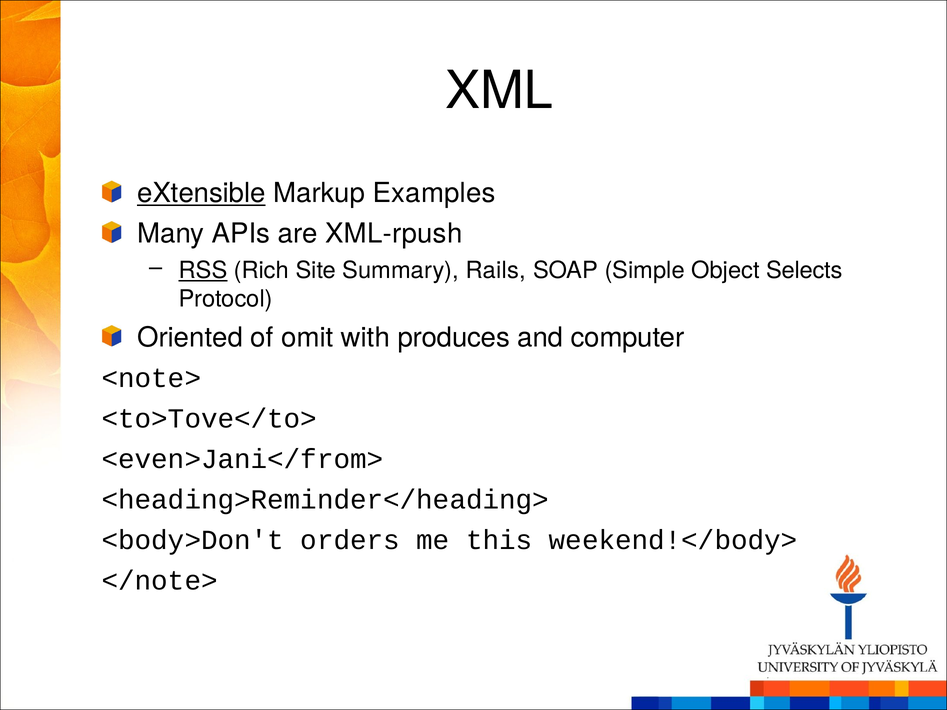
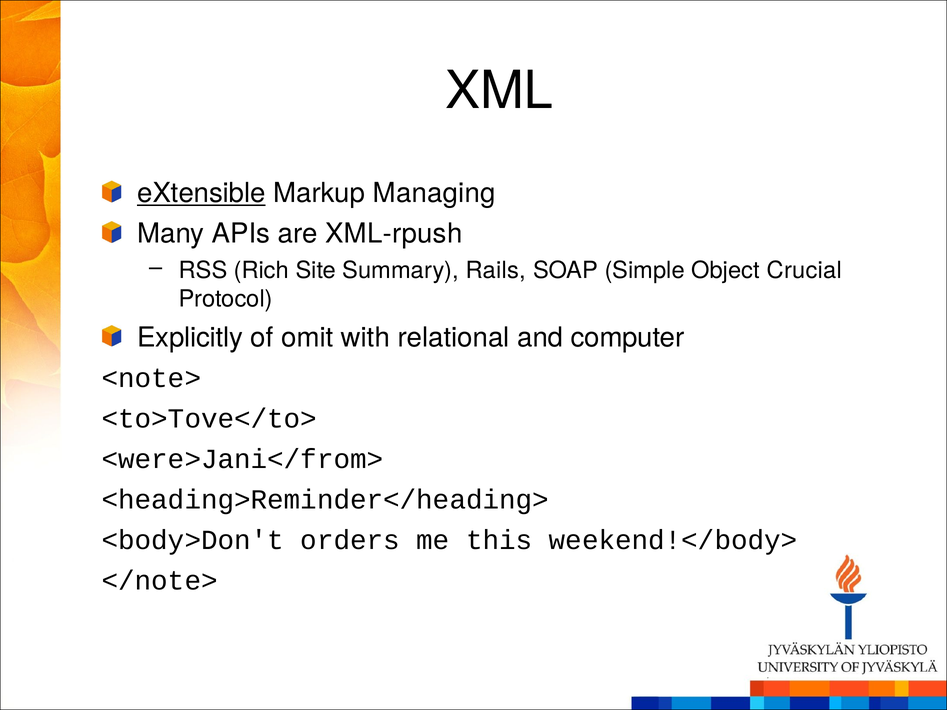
Examples: Examples -> Managing
RSS underline: present -> none
Selects: Selects -> Crucial
Oriented: Oriented -> Explicitly
produces: produces -> relational
<even>Jani</from>: <even>Jani</from> -> <were>Jani</from>
